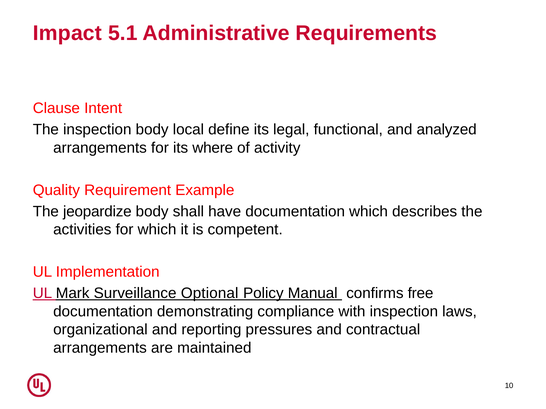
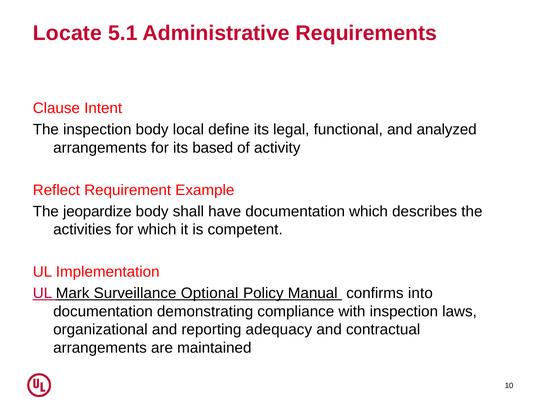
Impact: Impact -> Locate
where: where -> based
Quality: Quality -> Reflect
free: free -> into
pressures: pressures -> adequacy
